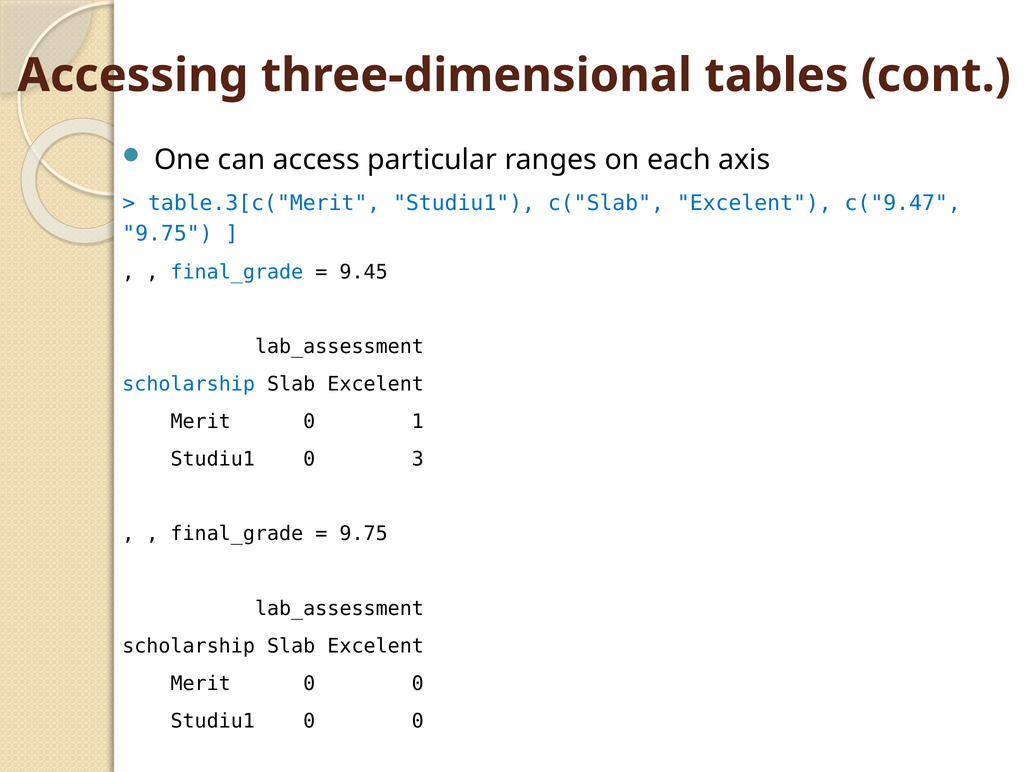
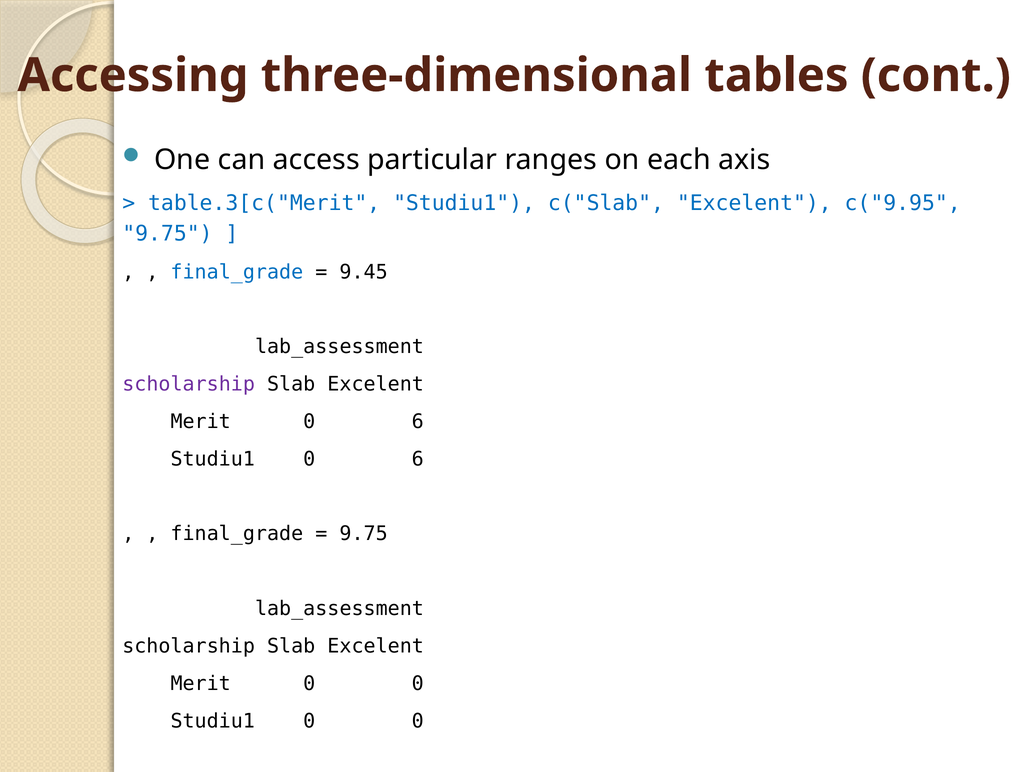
c("9.47: c("9.47 -> c("9.95
scholarship at (189, 384) colour: blue -> purple
Merit 0 1: 1 -> 6
Studiu1 0 3: 3 -> 6
